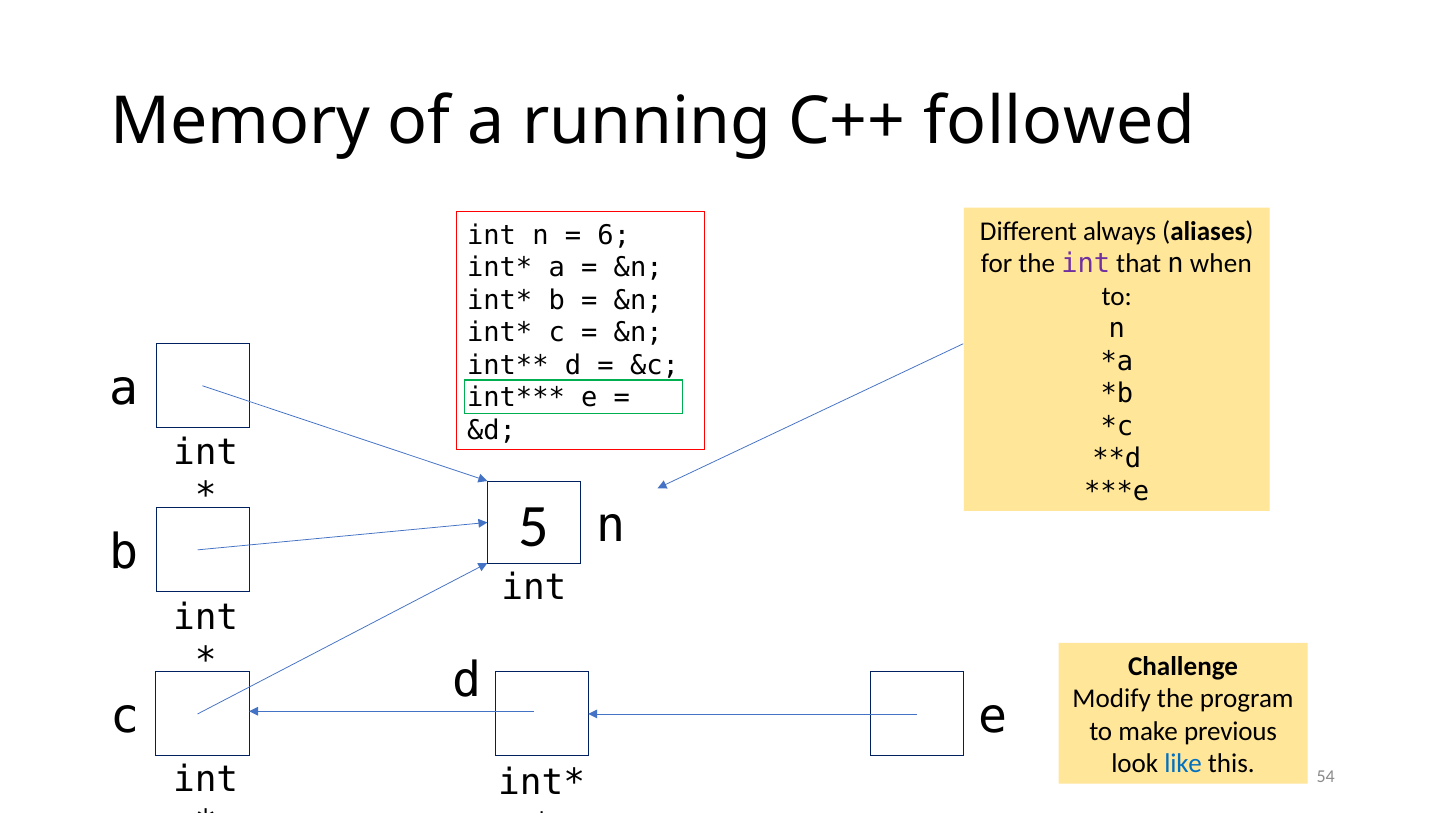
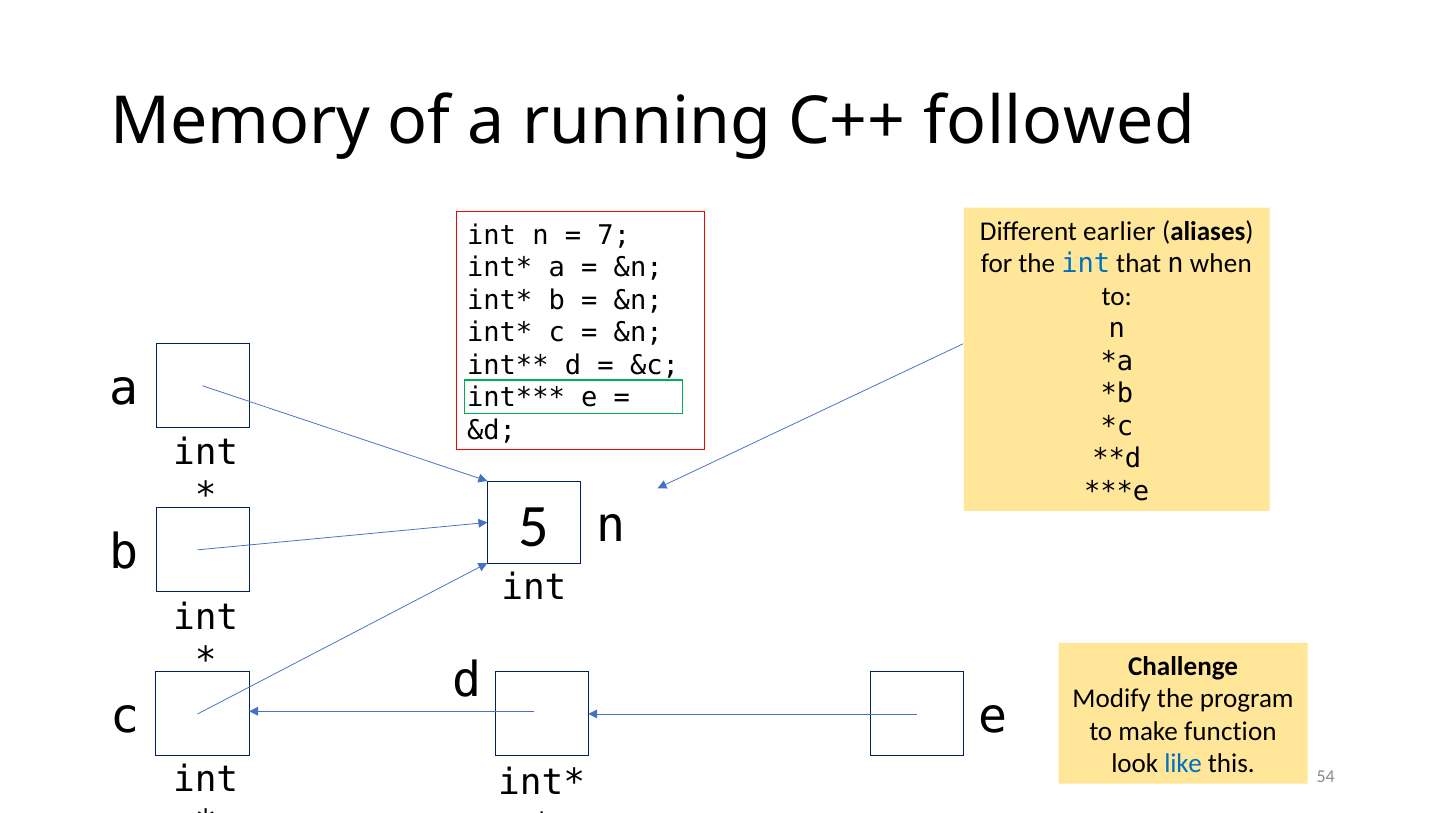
always: always -> earlier
6: 6 -> 7
int at (1086, 264) colour: purple -> blue
previous: previous -> function
